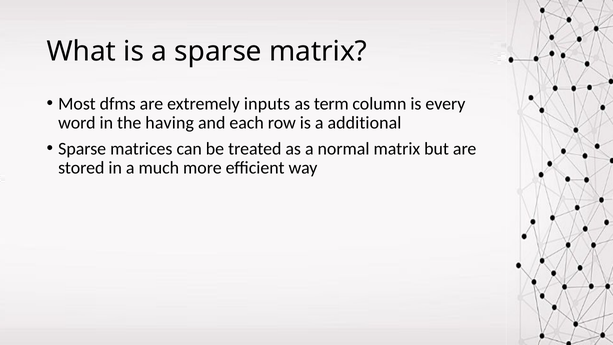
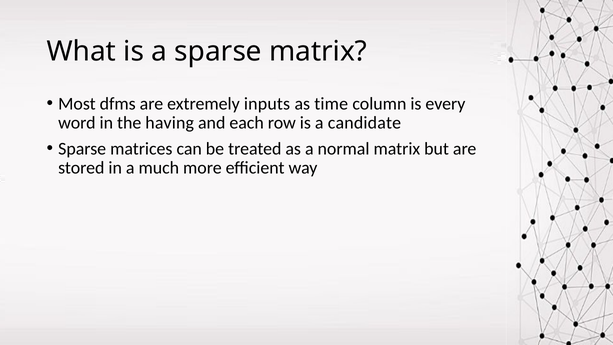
term: term -> time
additional: additional -> candidate
